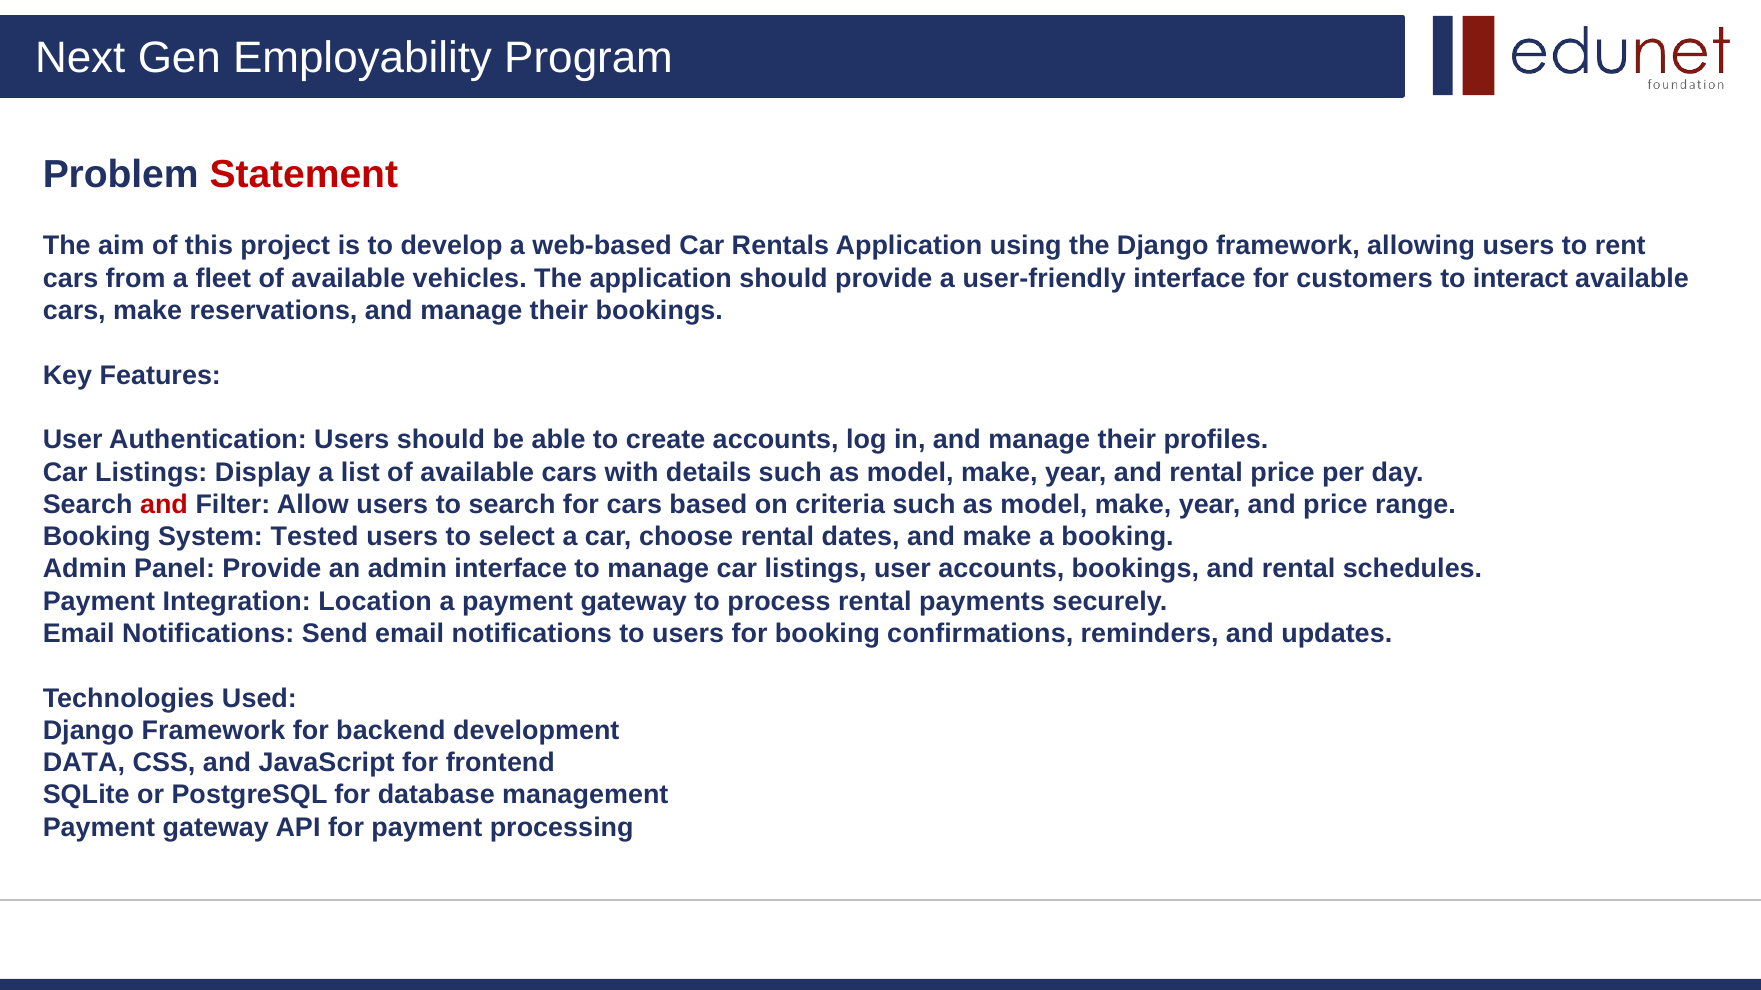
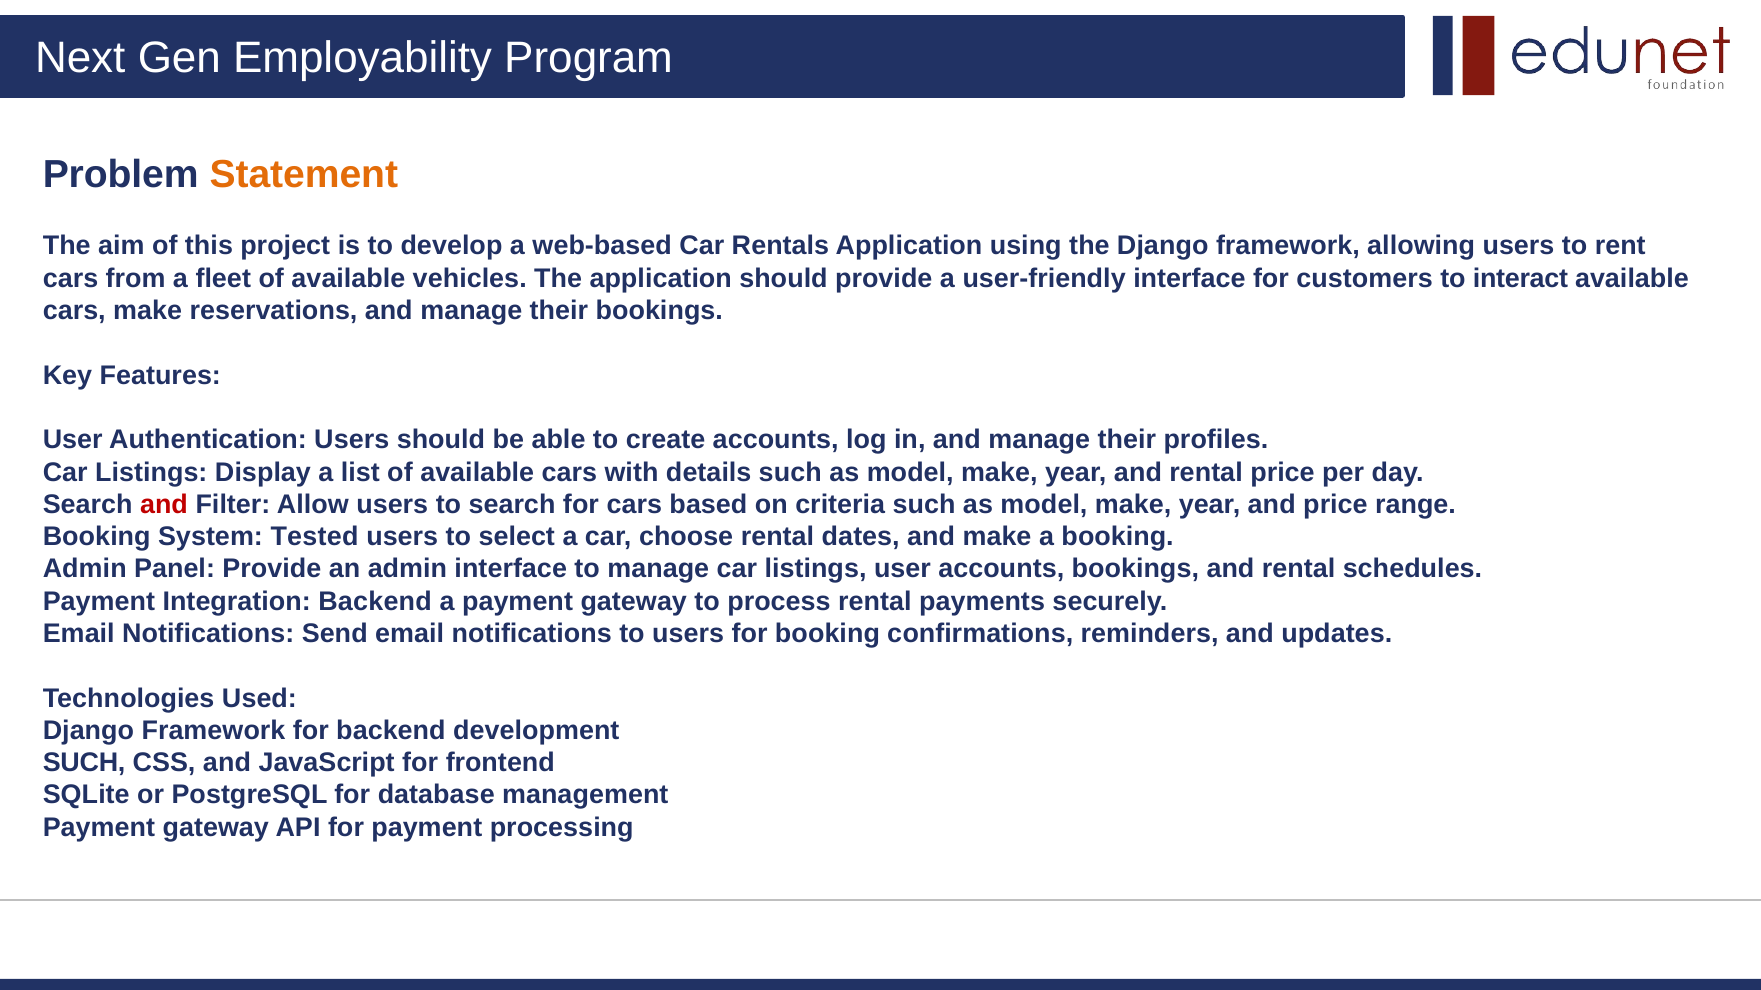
Statement colour: red -> orange
Integration Location: Location -> Backend
DATA at (84, 763): DATA -> SUCH
